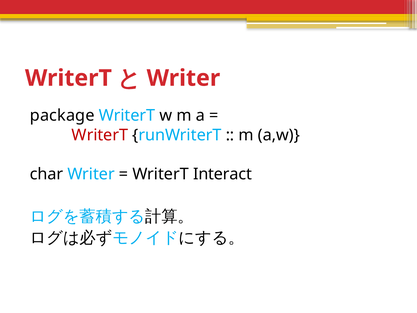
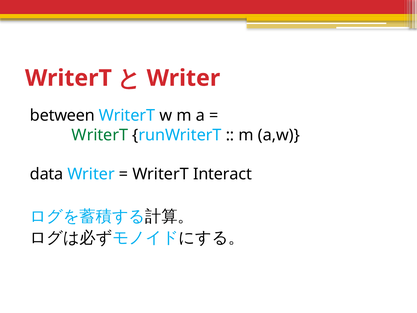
package: package -> between
WriterT at (100, 135) colour: red -> green
char: char -> data
